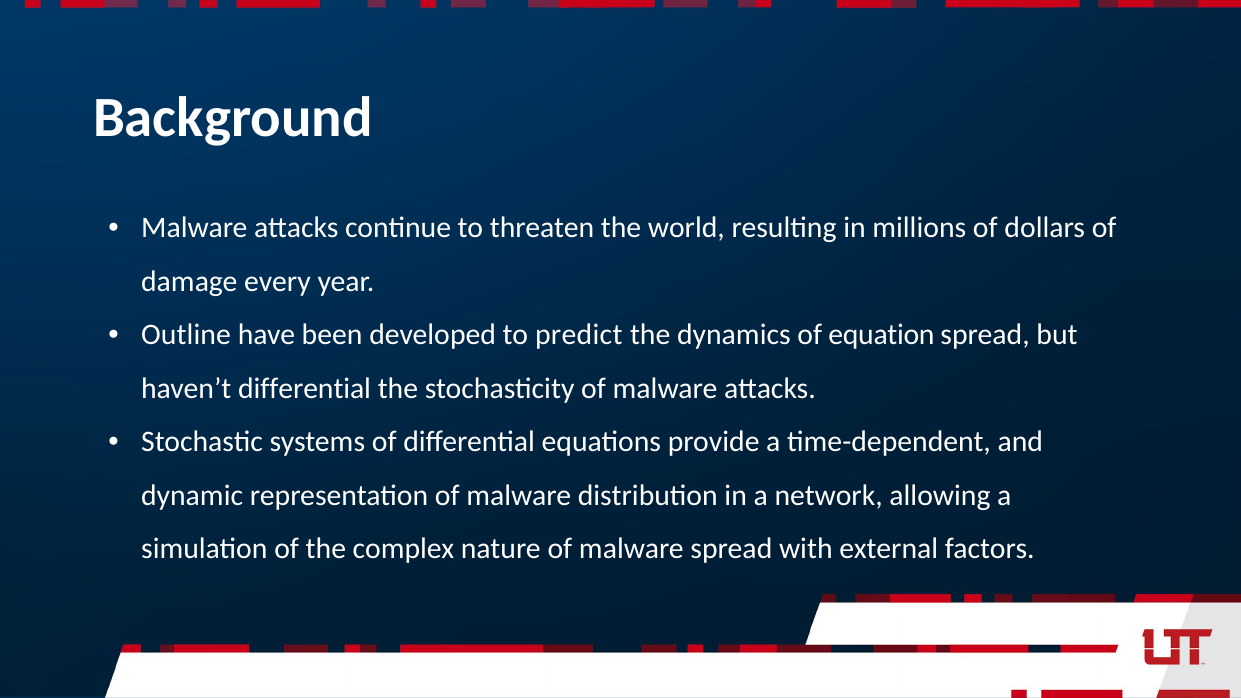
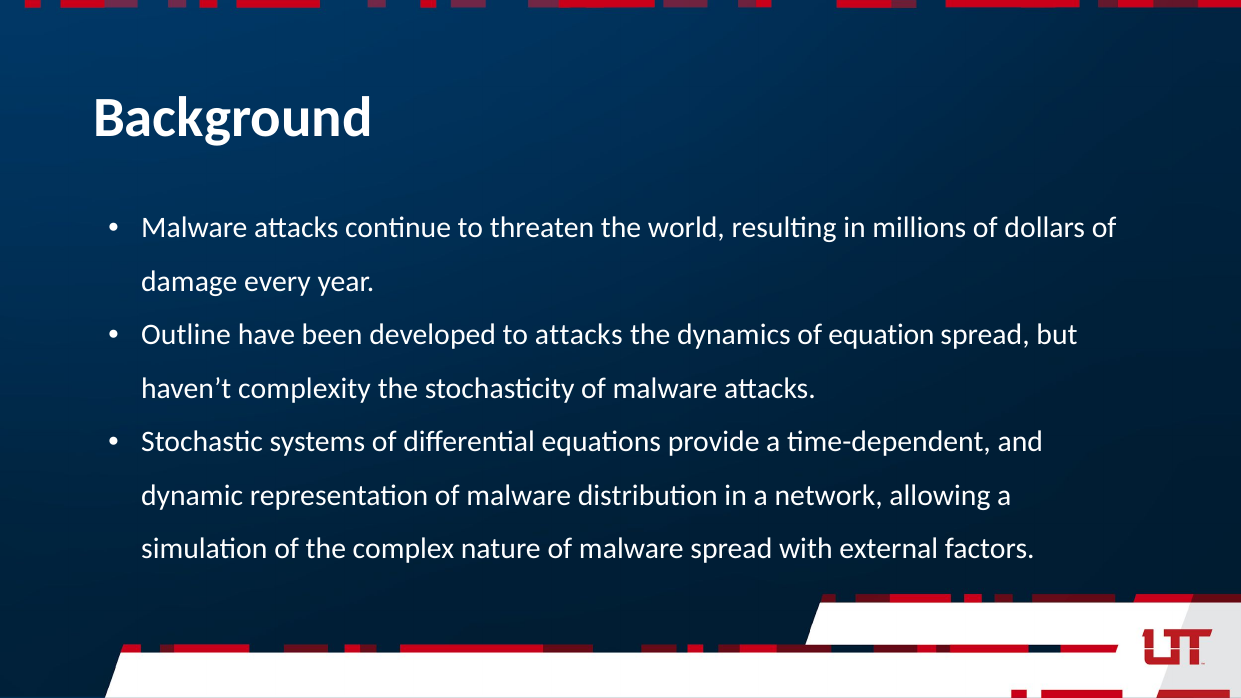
to predict: predict -> attacks
haven’t differential: differential -> complexity
